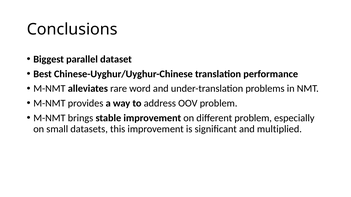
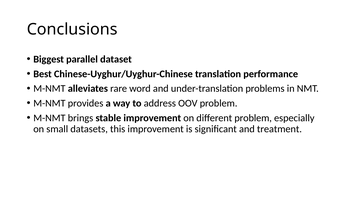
multiplied: multiplied -> treatment
